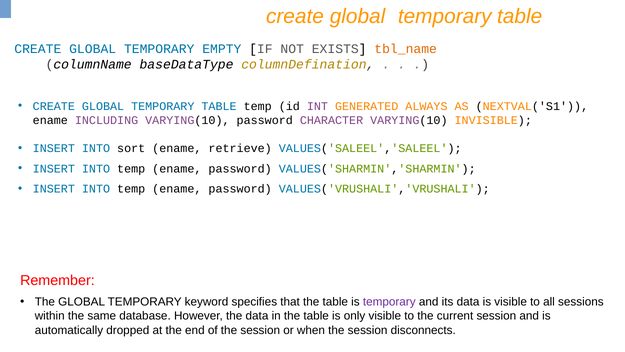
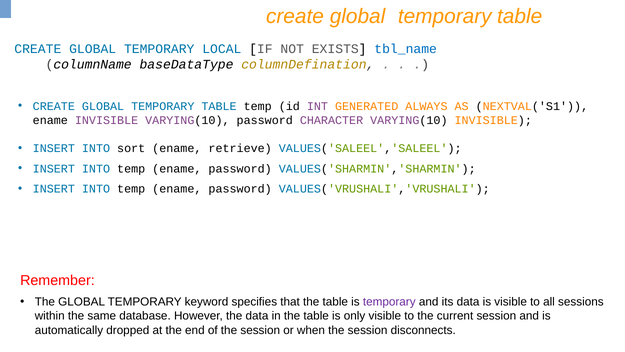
EMPTY: EMPTY -> LOCAL
tbl_name colour: orange -> blue
ename INCLUDING: INCLUDING -> INVISIBLE
